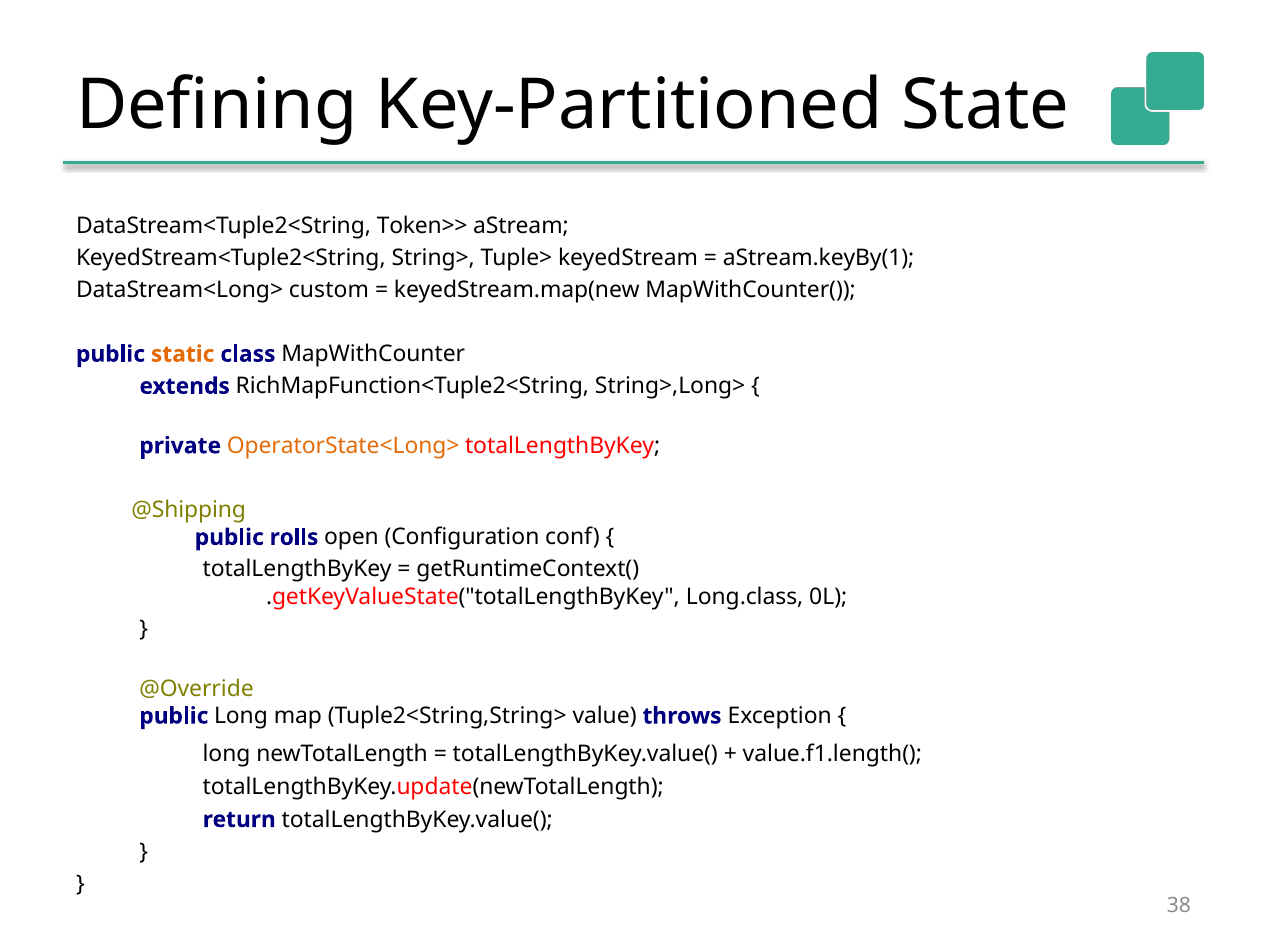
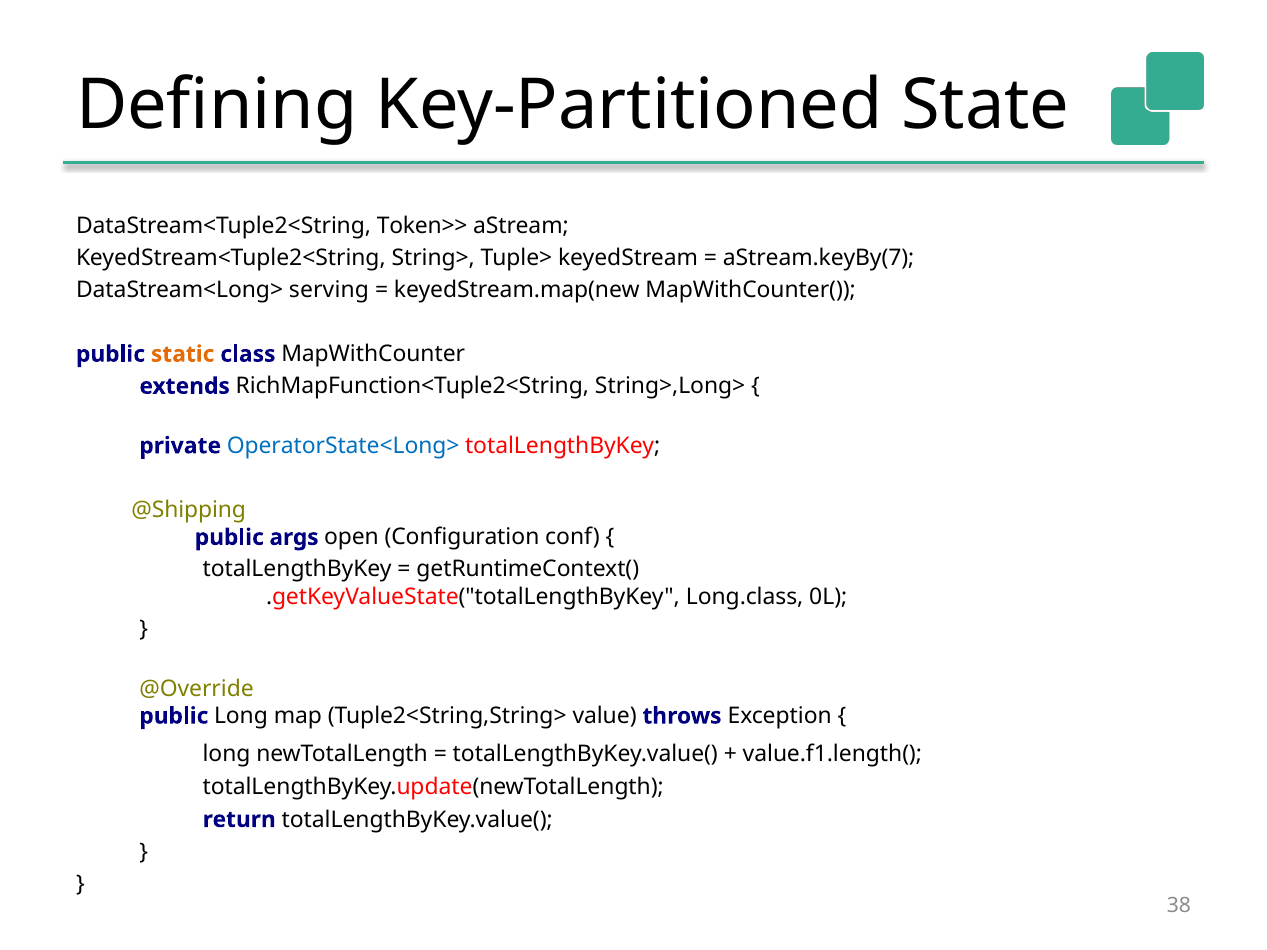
aStream.keyBy(1: aStream.keyBy(1 -> aStream.keyBy(7
custom: custom -> serving
OperatorState<Long> colour: orange -> blue
rolls: rolls -> args
